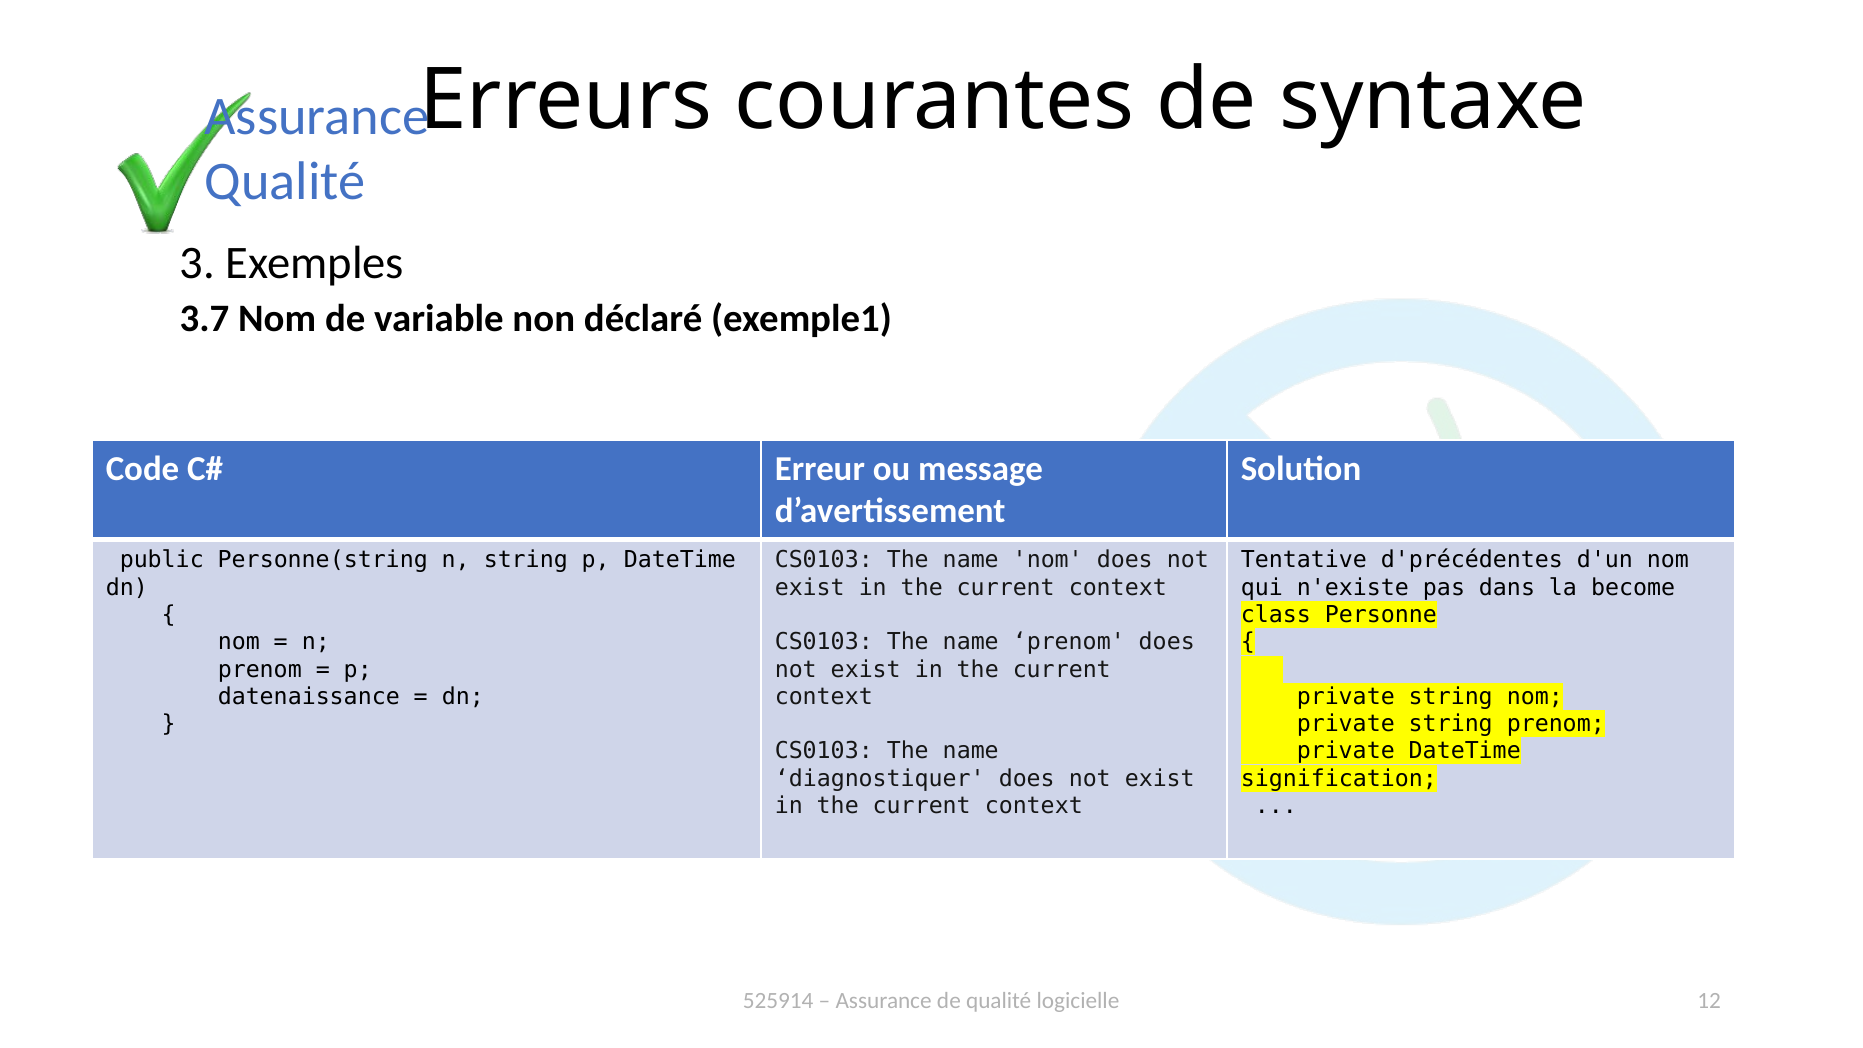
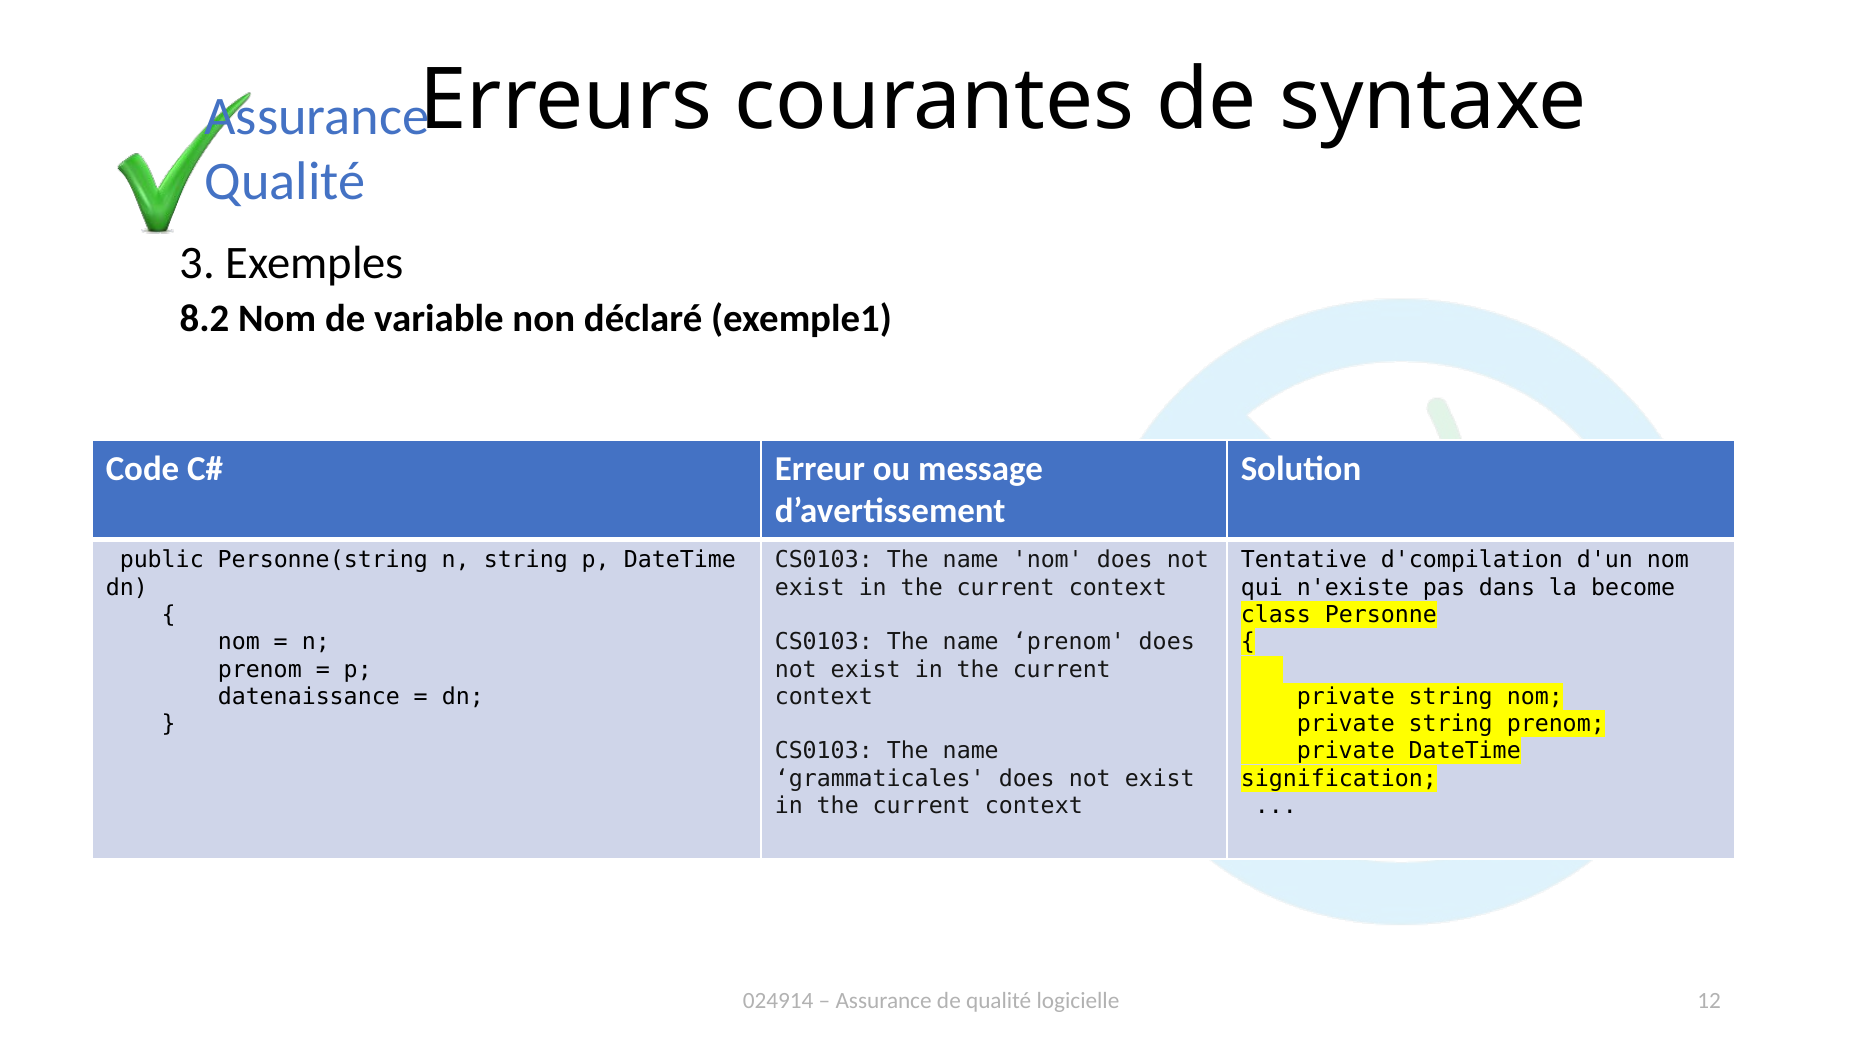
3.7: 3.7 -> 8.2
d'précédentes: d'précédentes -> d'compilation
diagnostiquer: diagnostiquer -> grammaticales
525914: 525914 -> 024914
